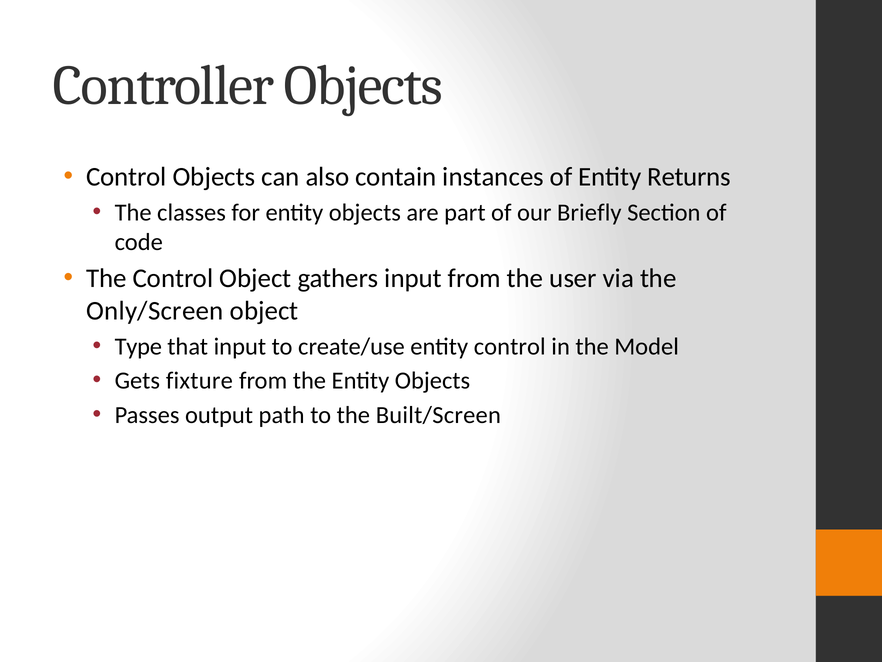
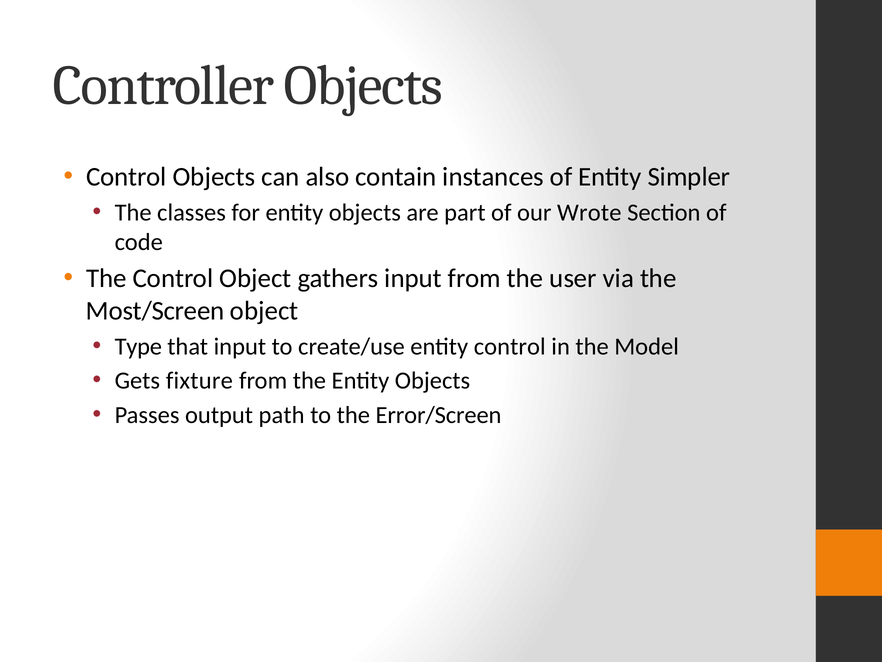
Returns: Returns -> Simpler
Briefly: Briefly -> Wrote
Only/Screen: Only/Screen -> Most/Screen
Built/Screen: Built/Screen -> Error/Screen
